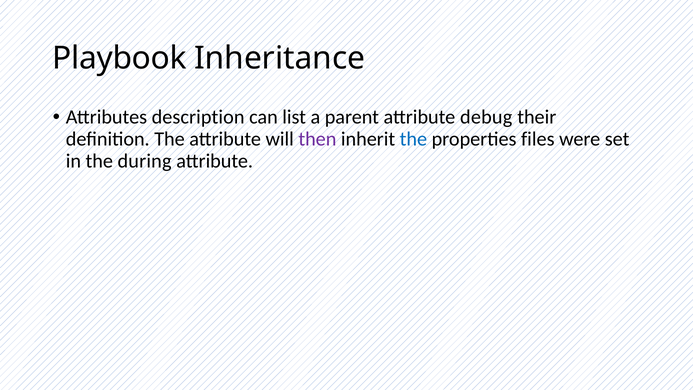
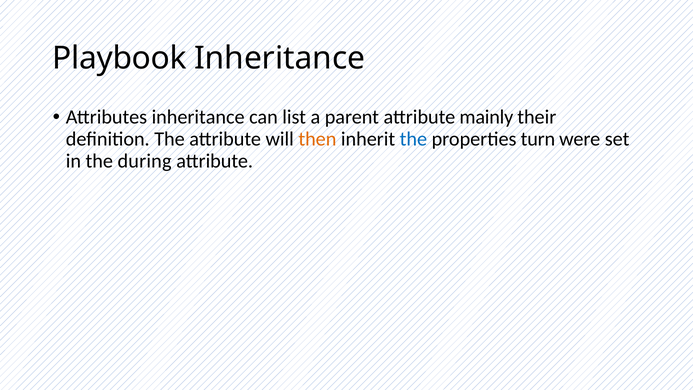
Attributes description: description -> inheritance
debug: debug -> mainly
then colour: purple -> orange
files: files -> turn
